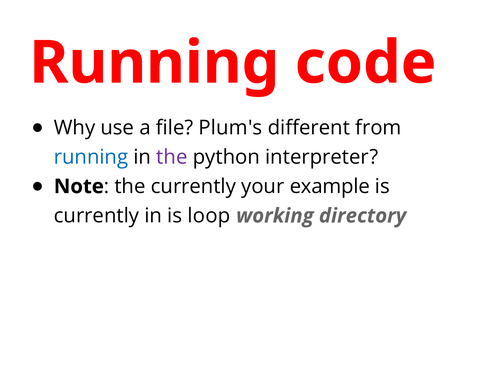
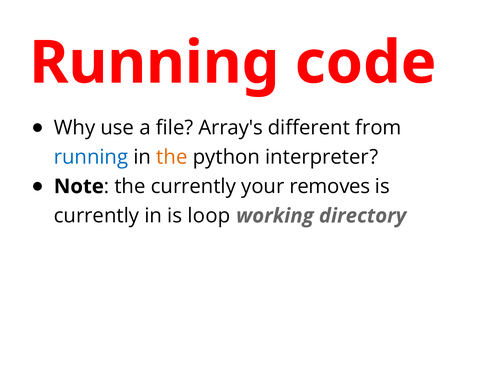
Plum's: Plum's -> Array's
the at (172, 157) colour: purple -> orange
example: example -> removes
